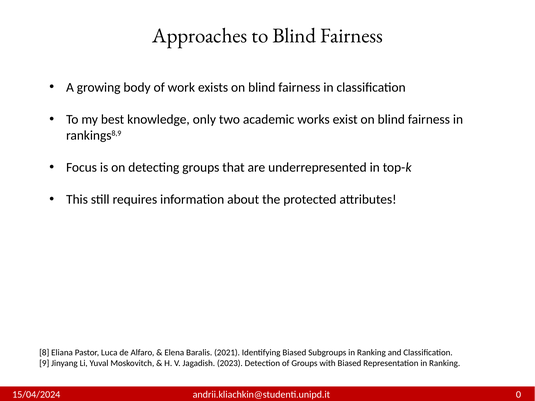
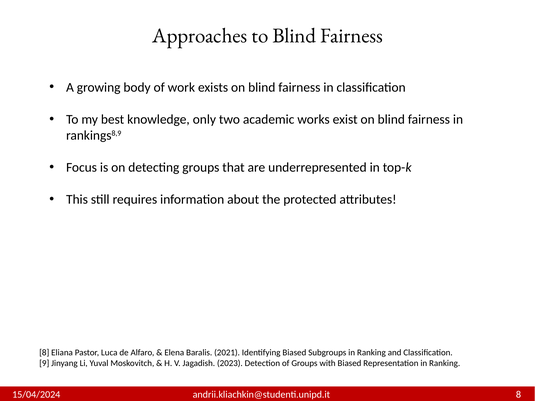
andrii.kliachkin@studenti.unipd.it 0: 0 -> 8
